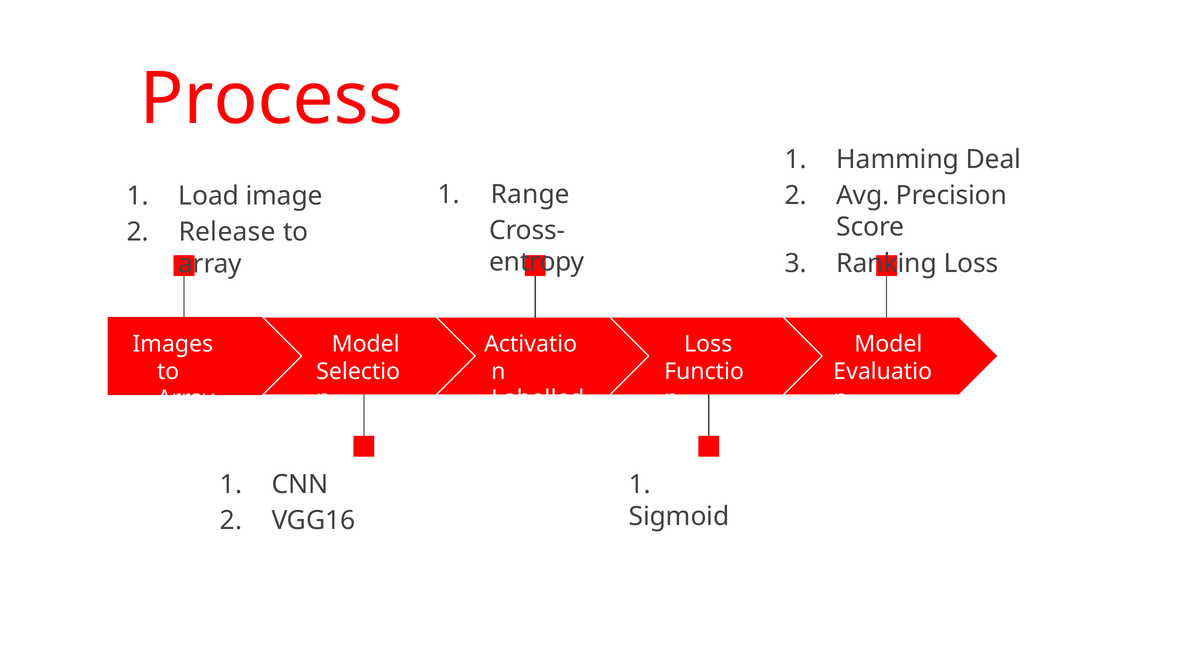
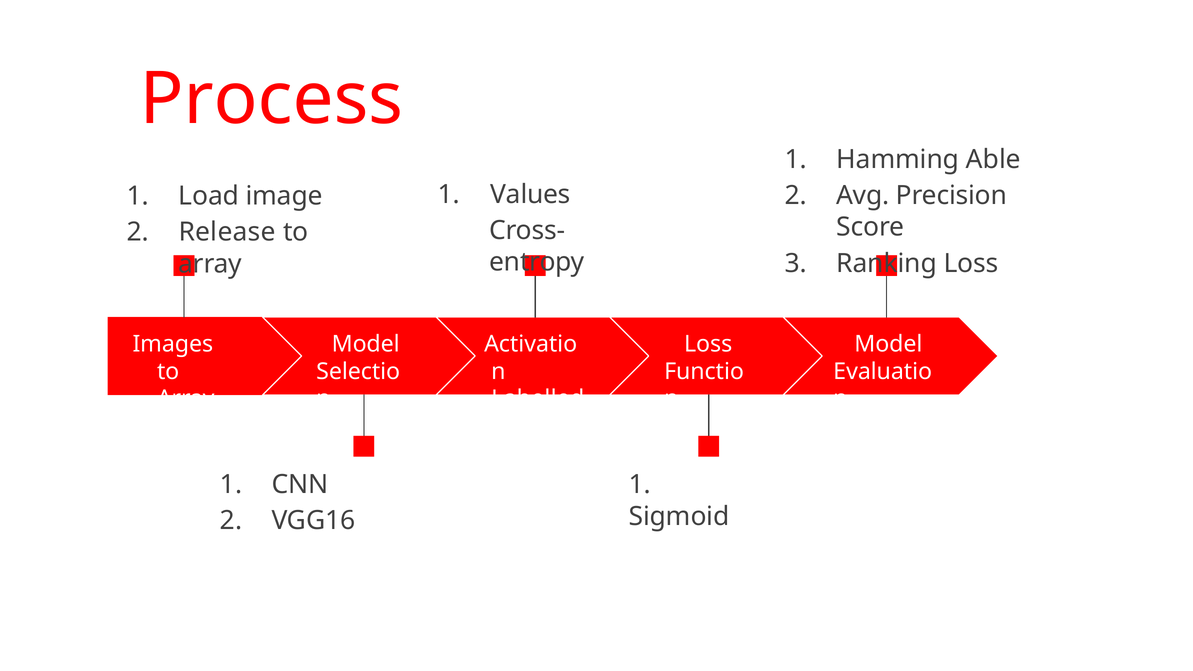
Deal: Deal -> Able
Range: Range -> Values
